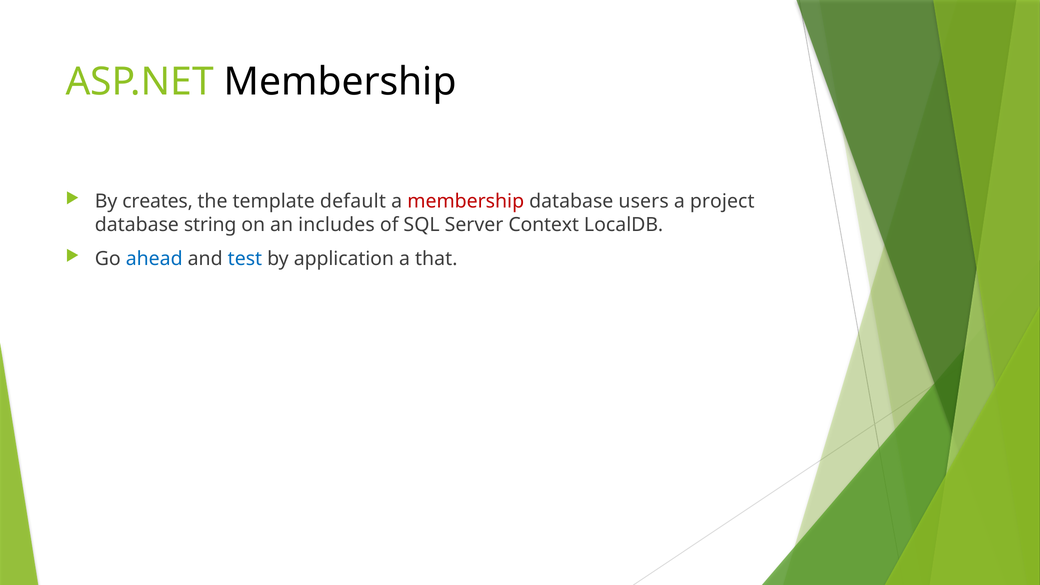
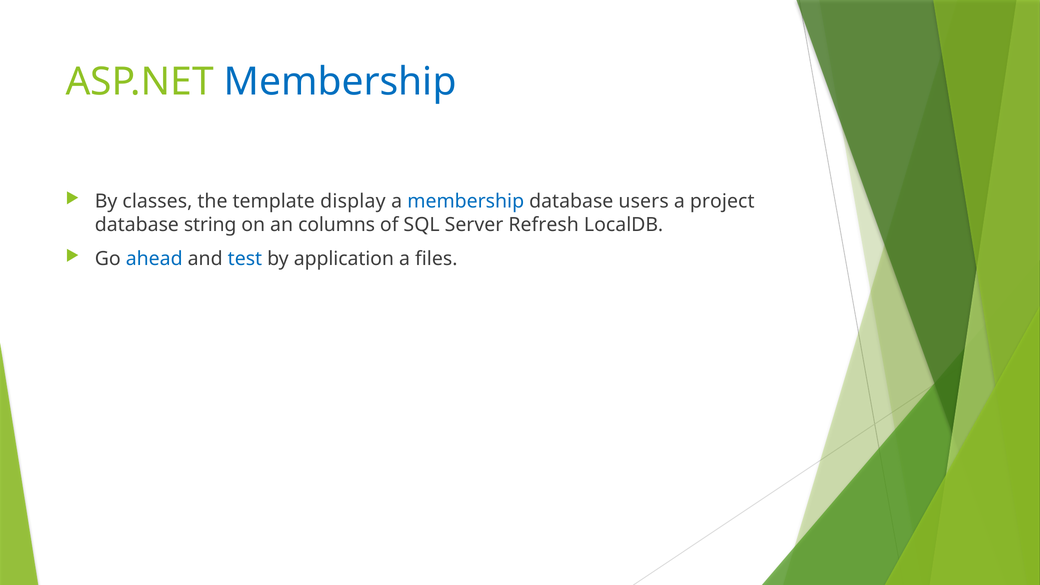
Membership at (340, 82) colour: black -> blue
creates: creates -> classes
default: default -> display
membership at (466, 201) colour: red -> blue
includes: includes -> columns
Context: Context -> Refresh
that: that -> files
